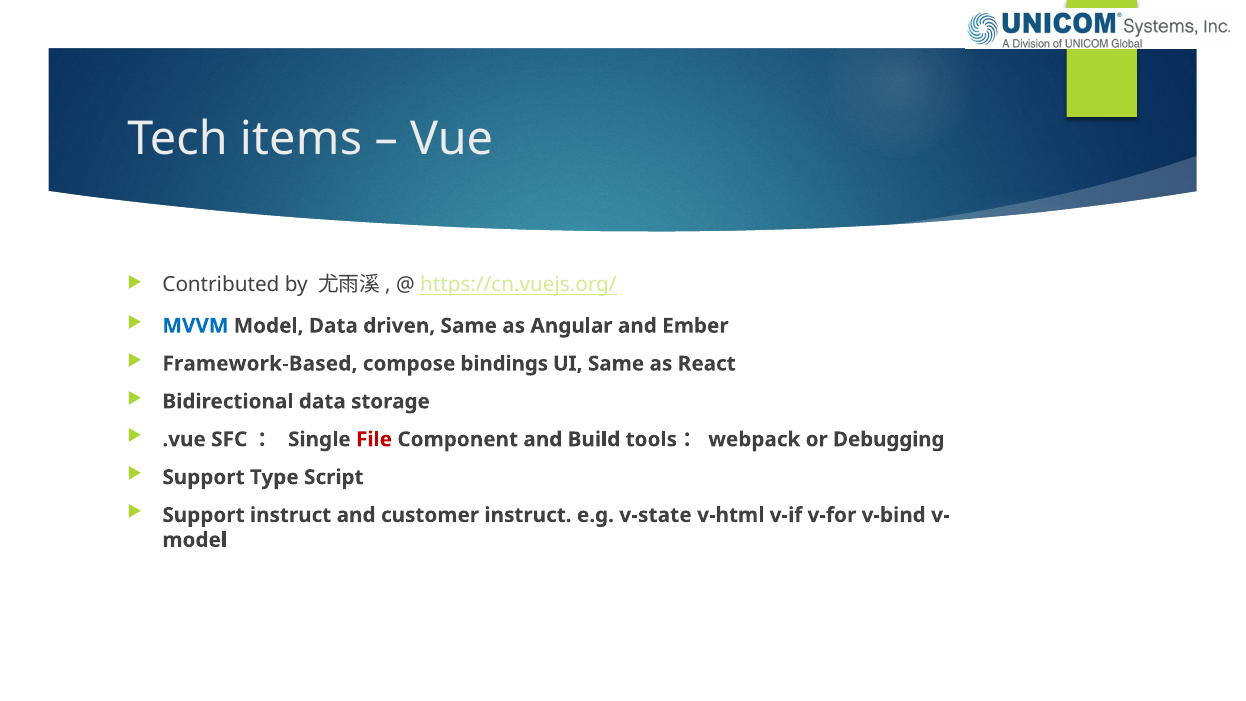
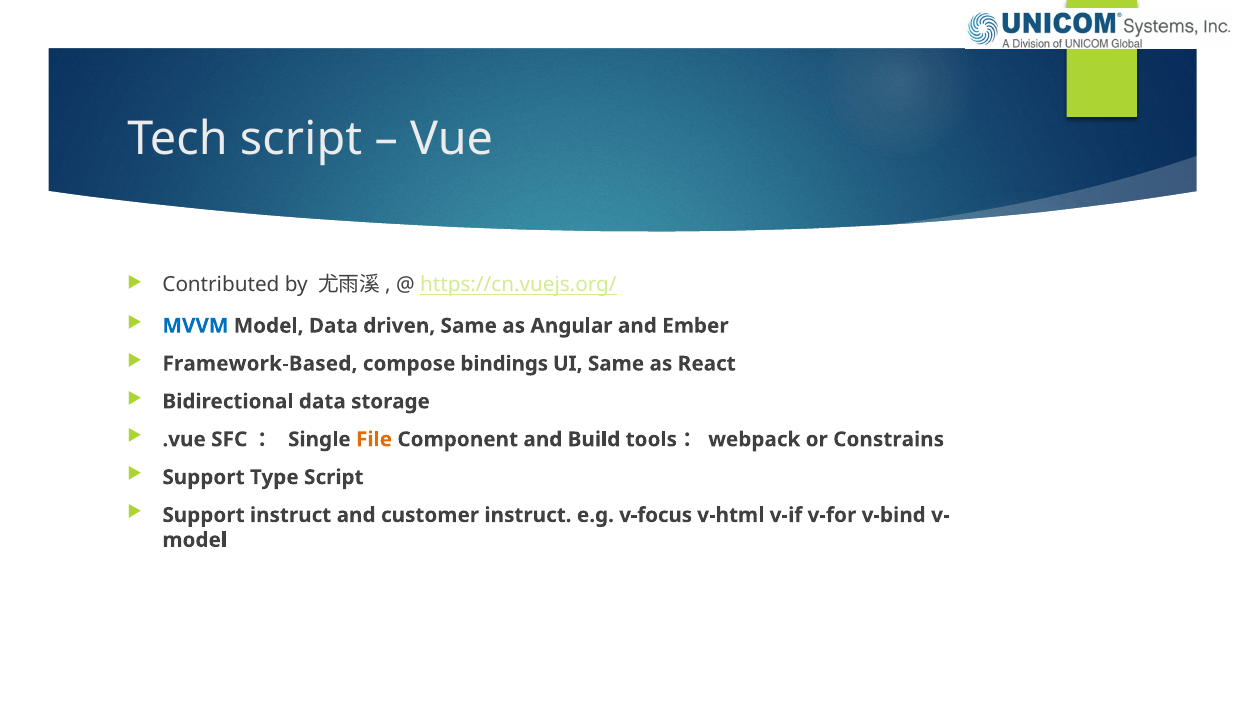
Tech items: items -> script
File colour: red -> orange
Debugging: Debugging -> Constrains
v-state: v-state -> v-focus
